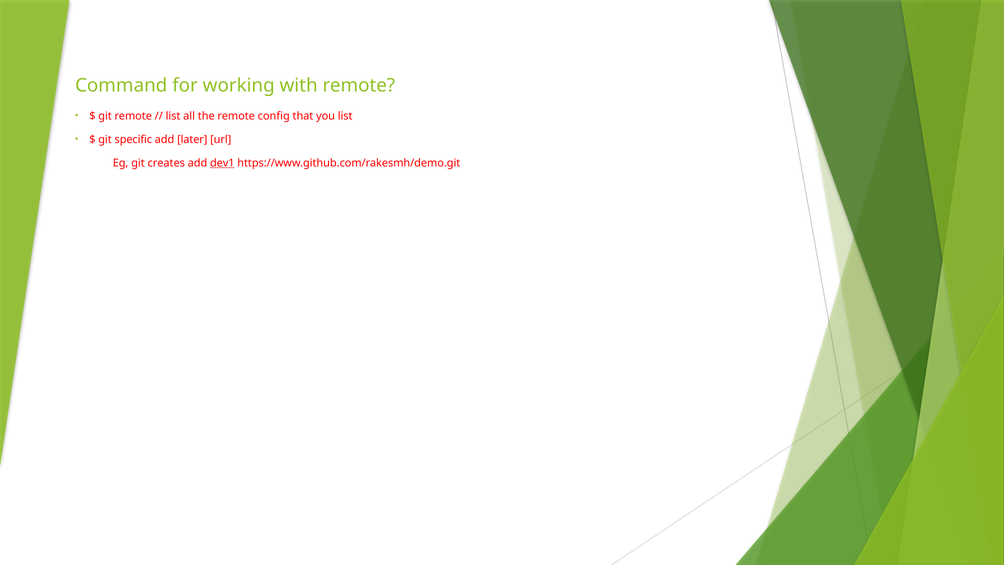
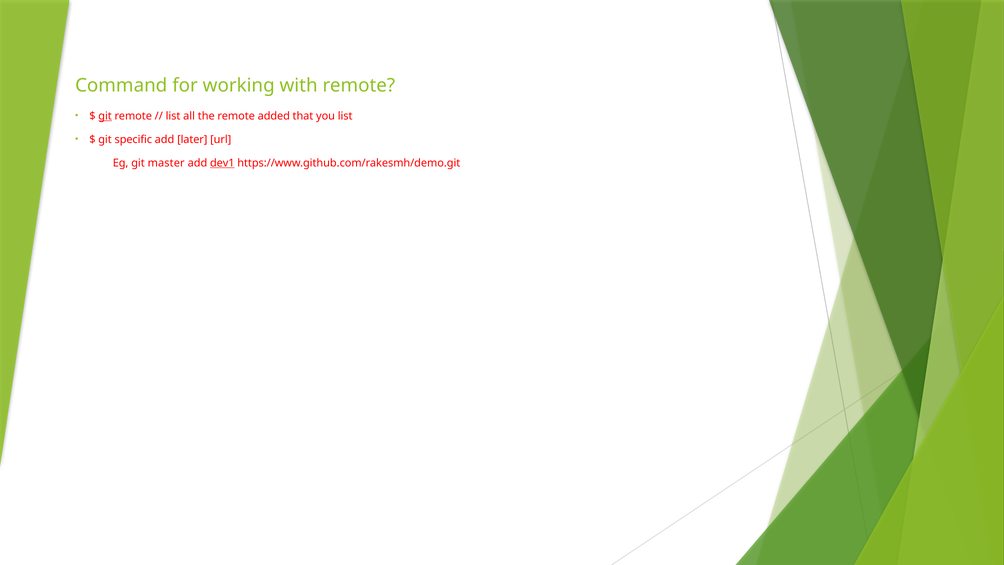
git at (105, 116) underline: none -> present
config: config -> added
creates: creates -> master
